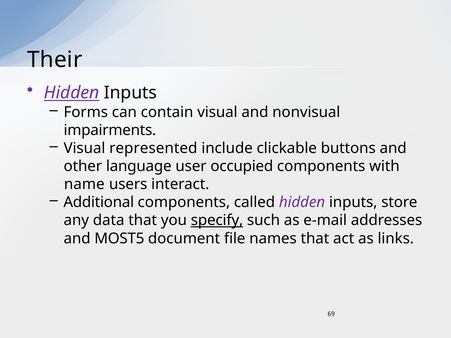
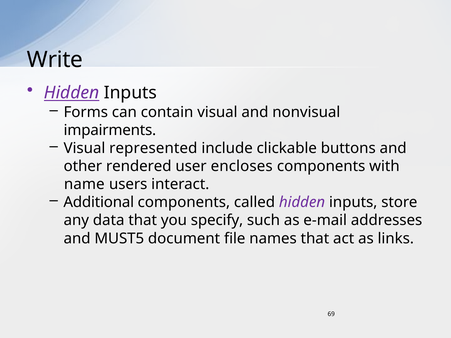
Their: Their -> Write
language: language -> rendered
occupied: occupied -> encloses
specify underline: present -> none
MOST5: MOST5 -> MUST5
